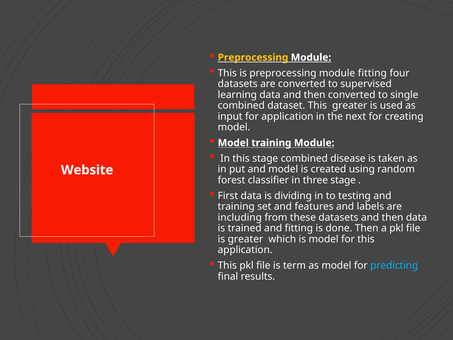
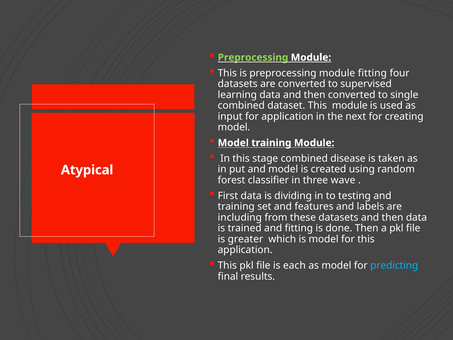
Preprocessing at (253, 57) colour: yellow -> light green
This greater: greater -> module
Website: Website -> Atypical
three stage: stage -> wave
term: term -> each
